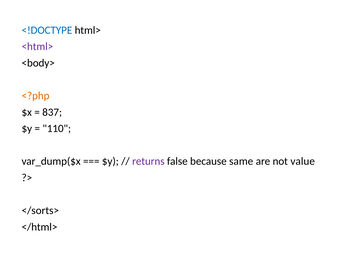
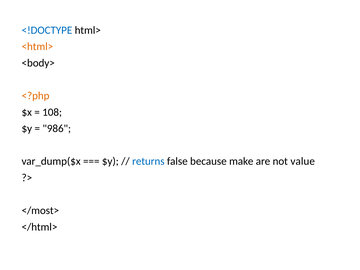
<html> colour: purple -> orange
837: 837 -> 108
110: 110 -> 986
returns colour: purple -> blue
same: same -> make
</sorts>: </sorts> -> </most>
